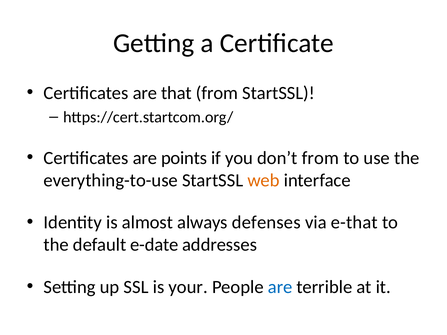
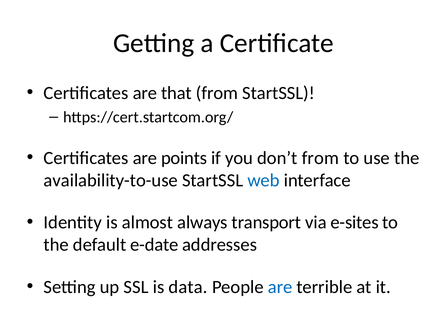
everything-to-use: everything-to-use -> availability-to-use
web colour: orange -> blue
defenses: defenses -> transport
e-that: e-that -> e-sites
your: your -> data
